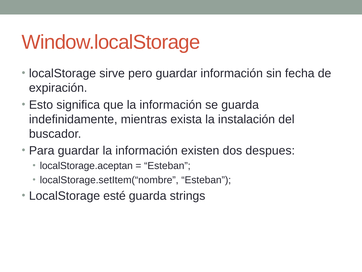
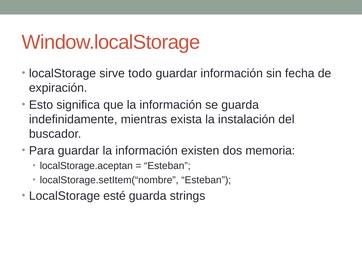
pero: pero -> todo
despues: despues -> memoria
